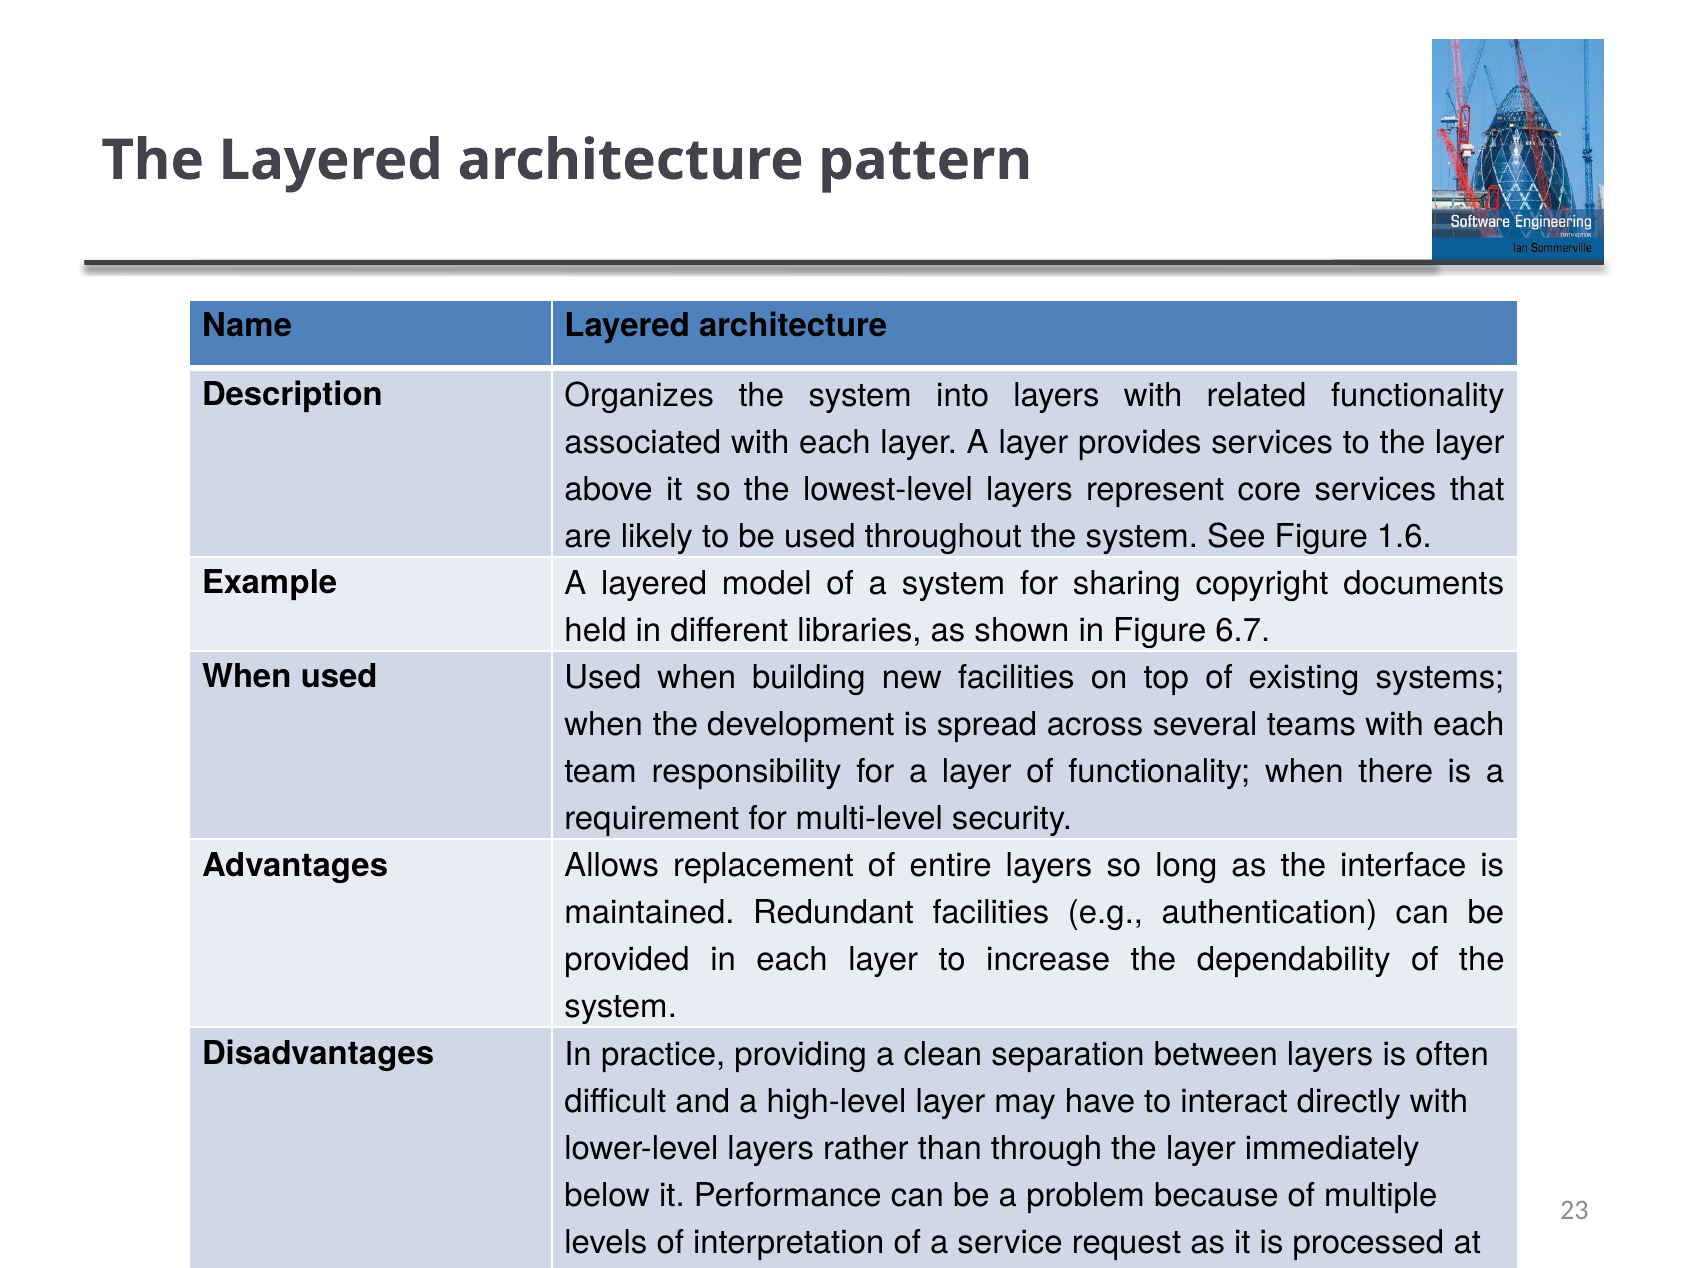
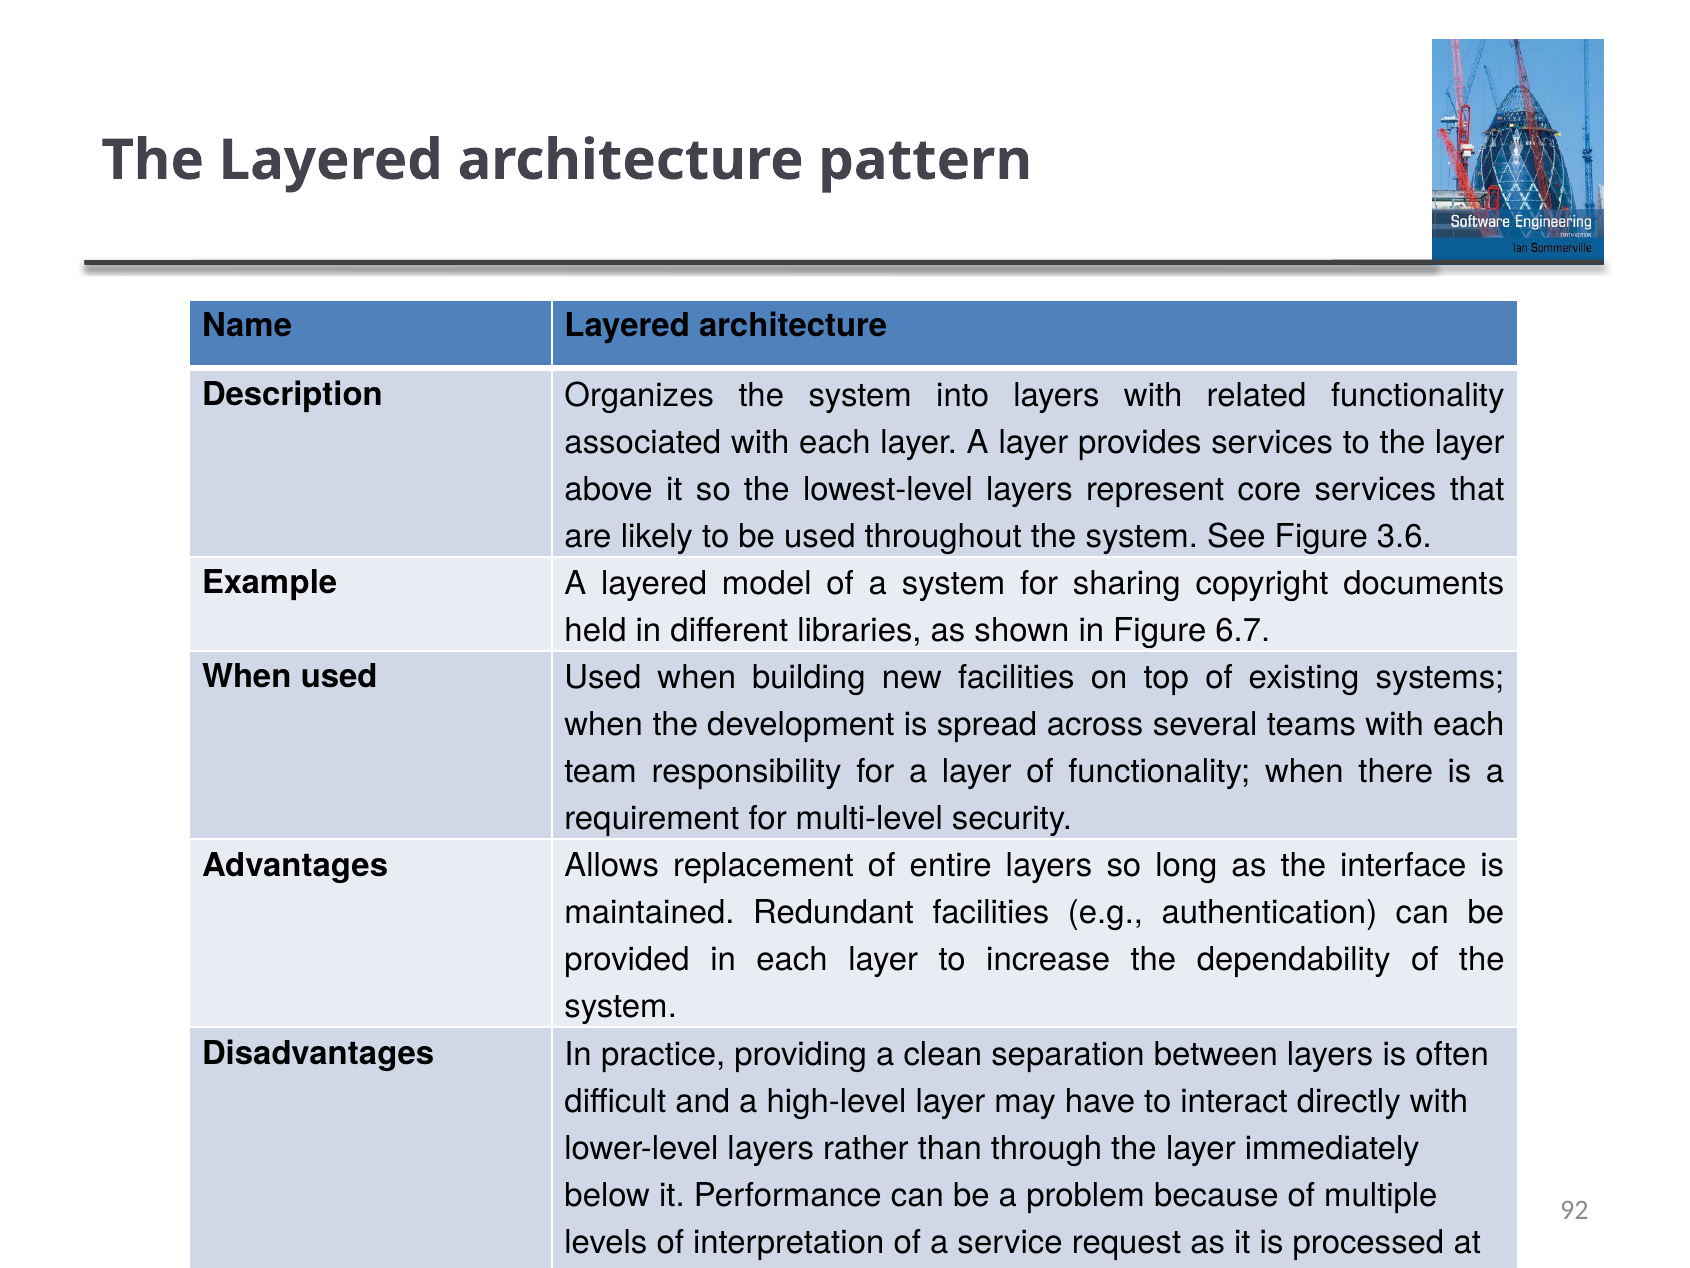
1.6: 1.6 -> 3.6
23: 23 -> 92
